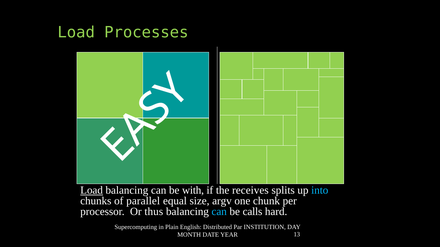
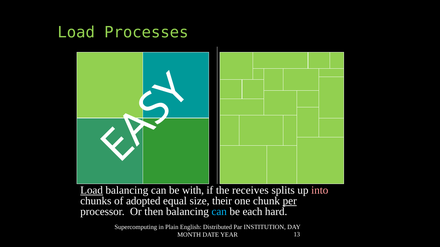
into colour: light blue -> pink
parallel: parallel -> adopted
argv: argv -> their
per underline: none -> present
thus: thus -> then
calls: calls -> each
